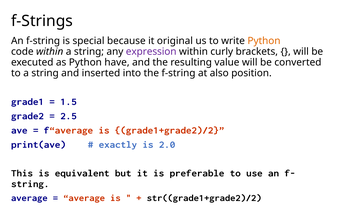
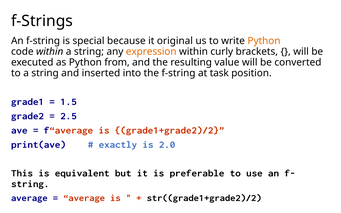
expression colour: purple -> orange
have: have -> from
also: also -> task
